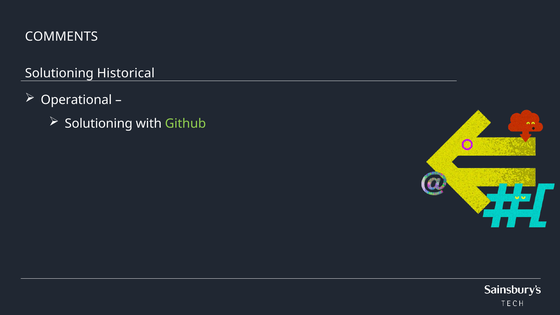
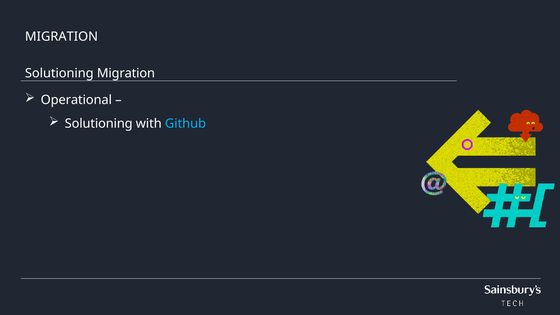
COMMENTS at (61, 37): COMMENTS -> MIGRATION
Solutioning Historical: Historical -> Migration
Github colour: light green -> light blue
